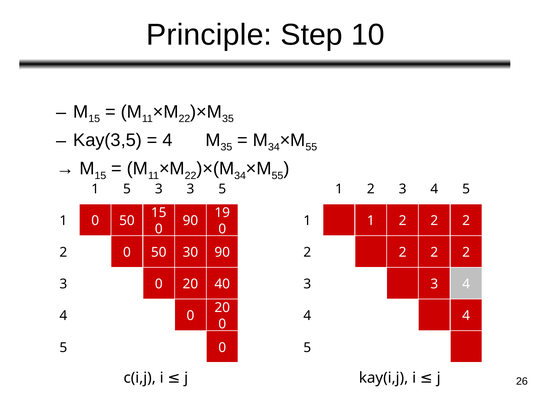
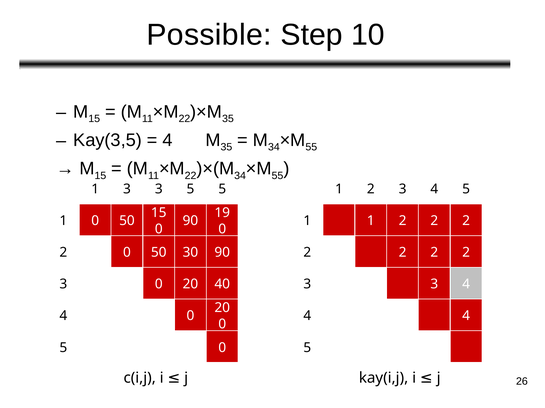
Principle: Principle -> Possible
1 5: 5 -> 3
3 3: 3 -> 5
